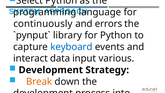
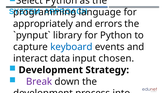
continuously: continuously -> appropriately
various: various -> chosen
Break colour: orange -> purple
